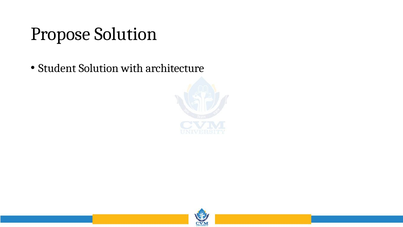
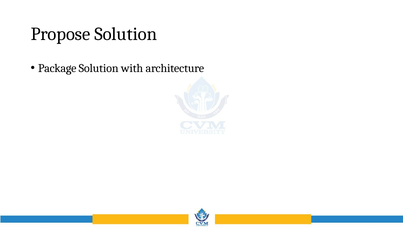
Student: Student -> Package
